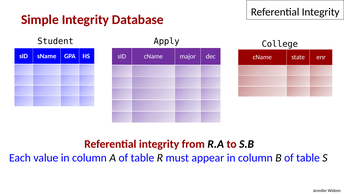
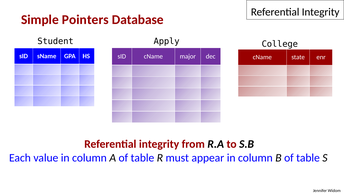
Simple Integrity: Integrity -> Pointers
